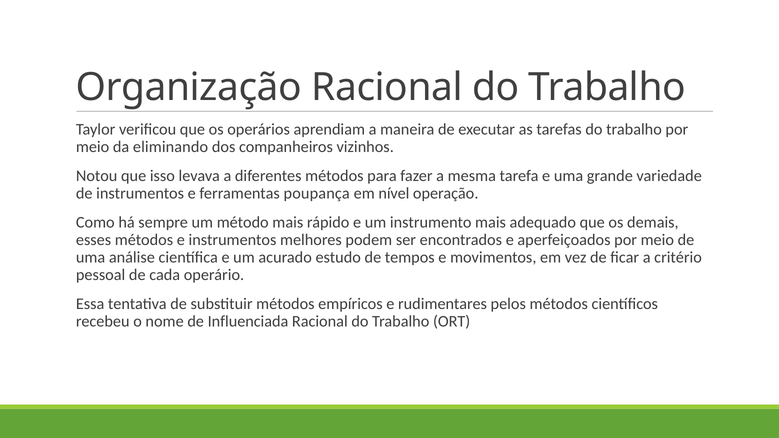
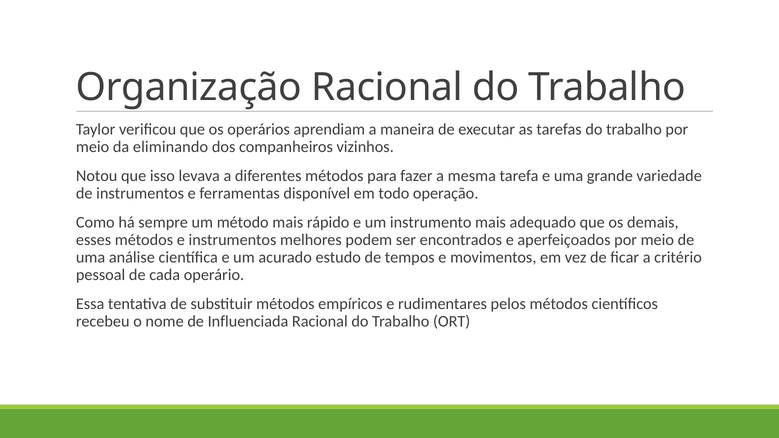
poupança: poupança -> disponível
nível: nível -> todo
